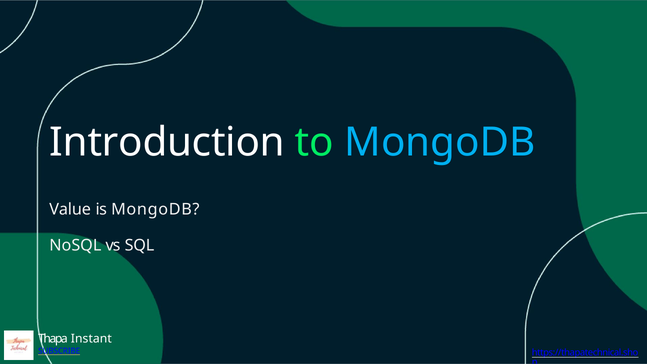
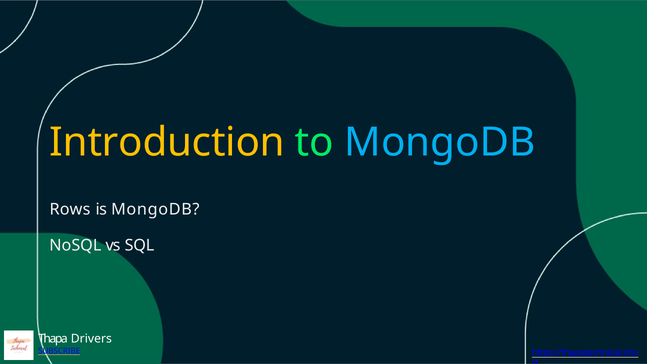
Introduction colour: white -> yellow
Value: Value -> Rows
Instant: Instant -> Drivers
